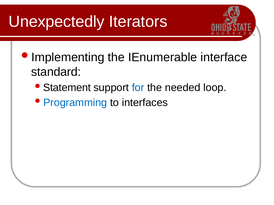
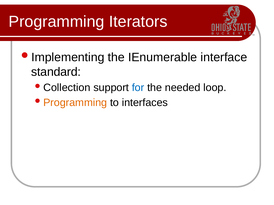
Unexpectedly at (57, 22): Unexpectedly -> Programming
Statement: Statement -> Collection
Programming at (75, 103) colour: blue -> orange
